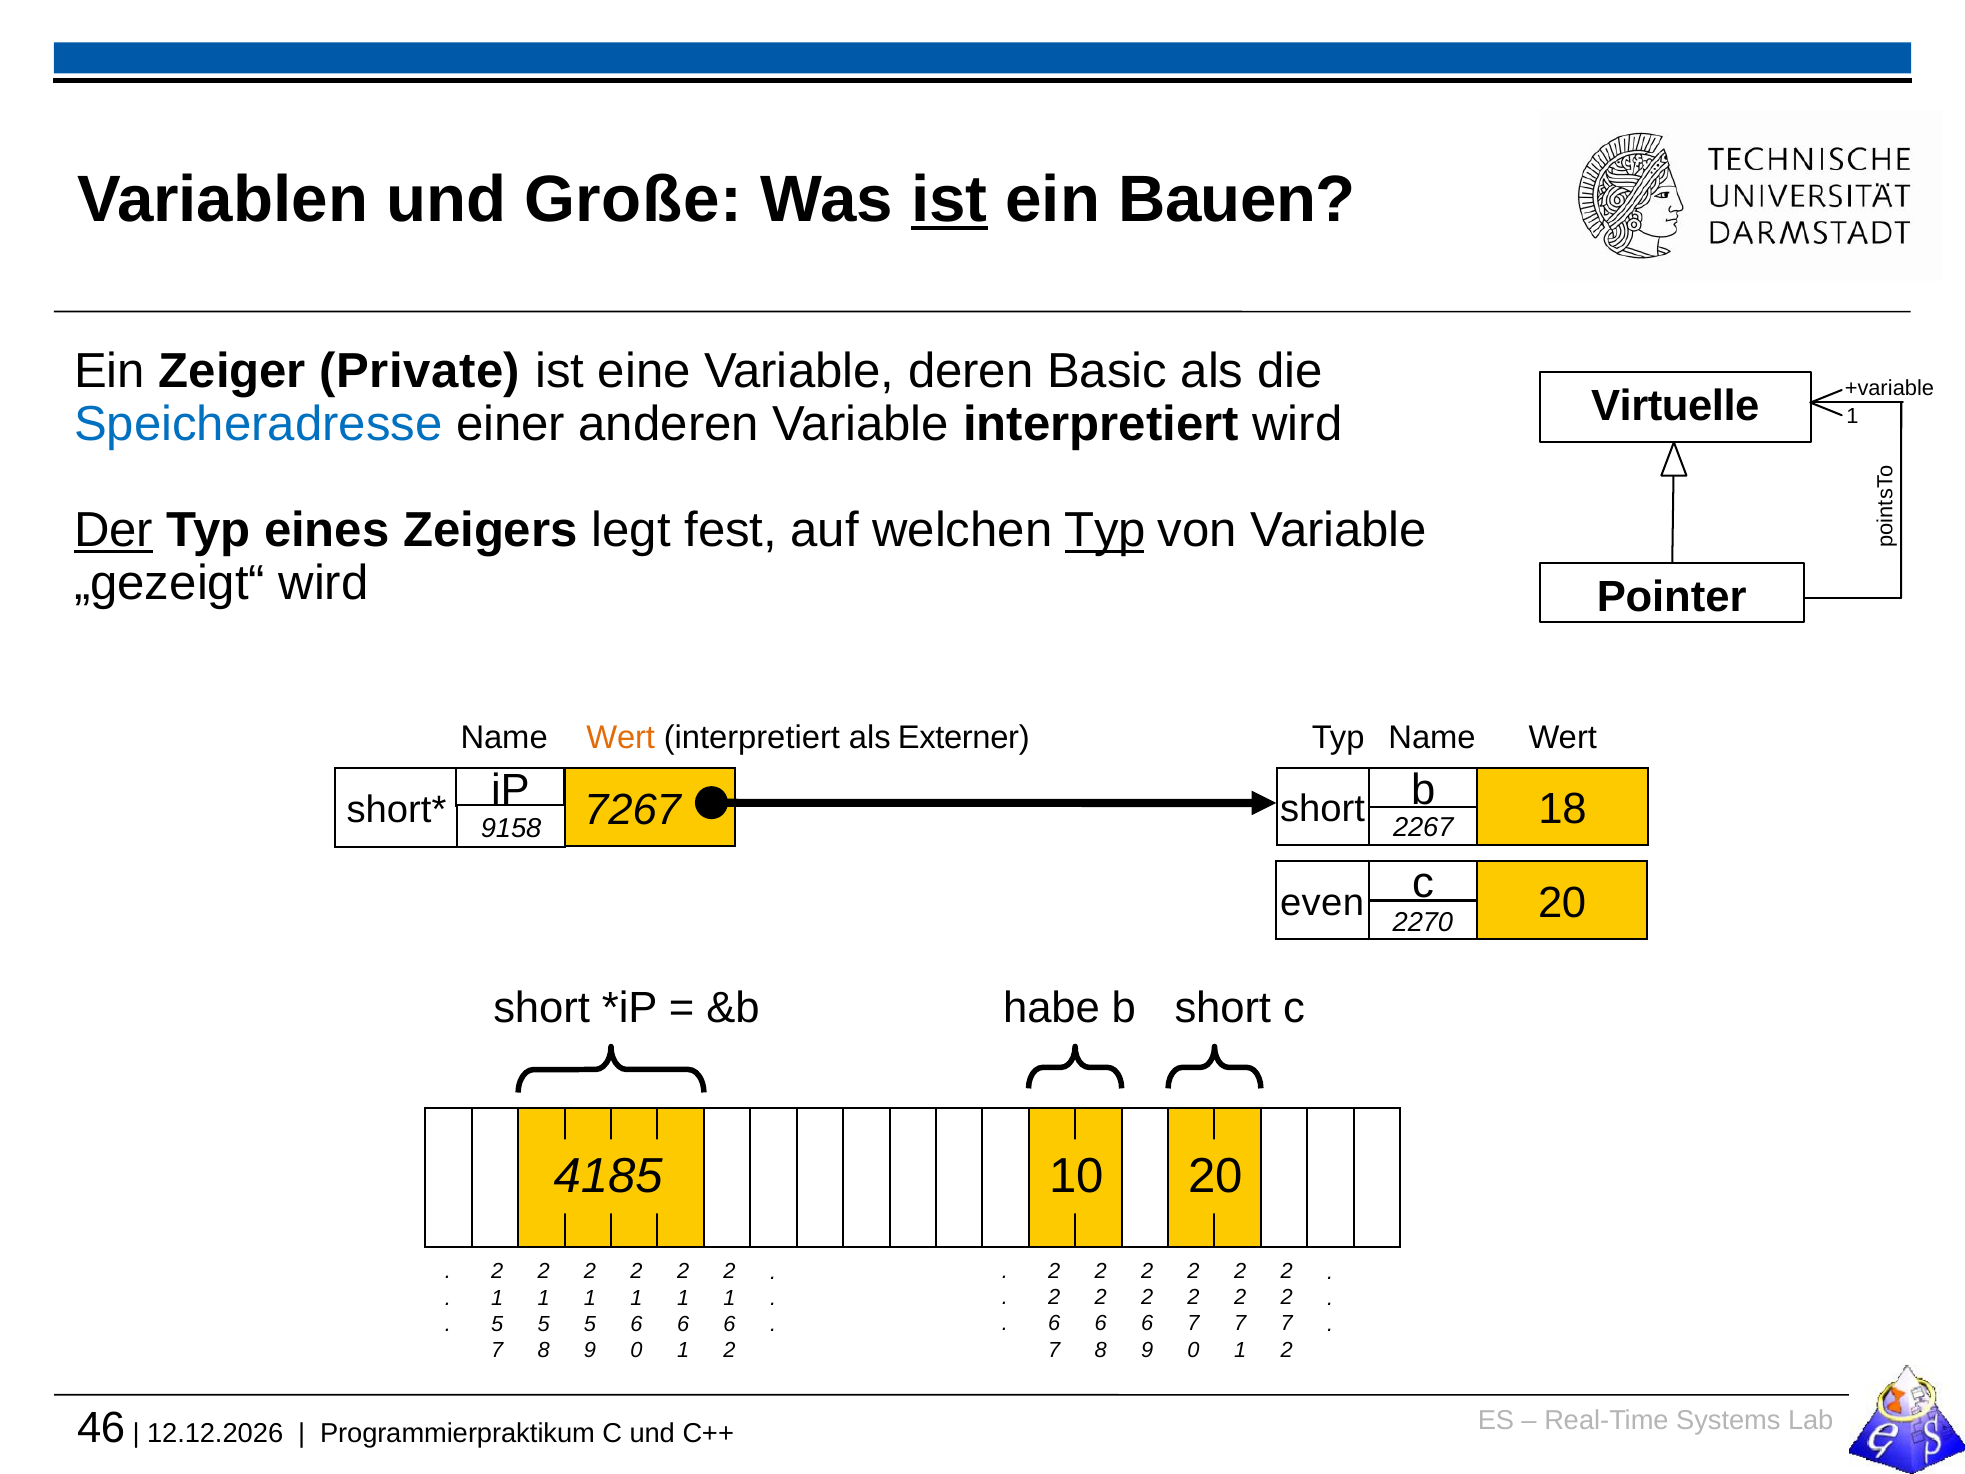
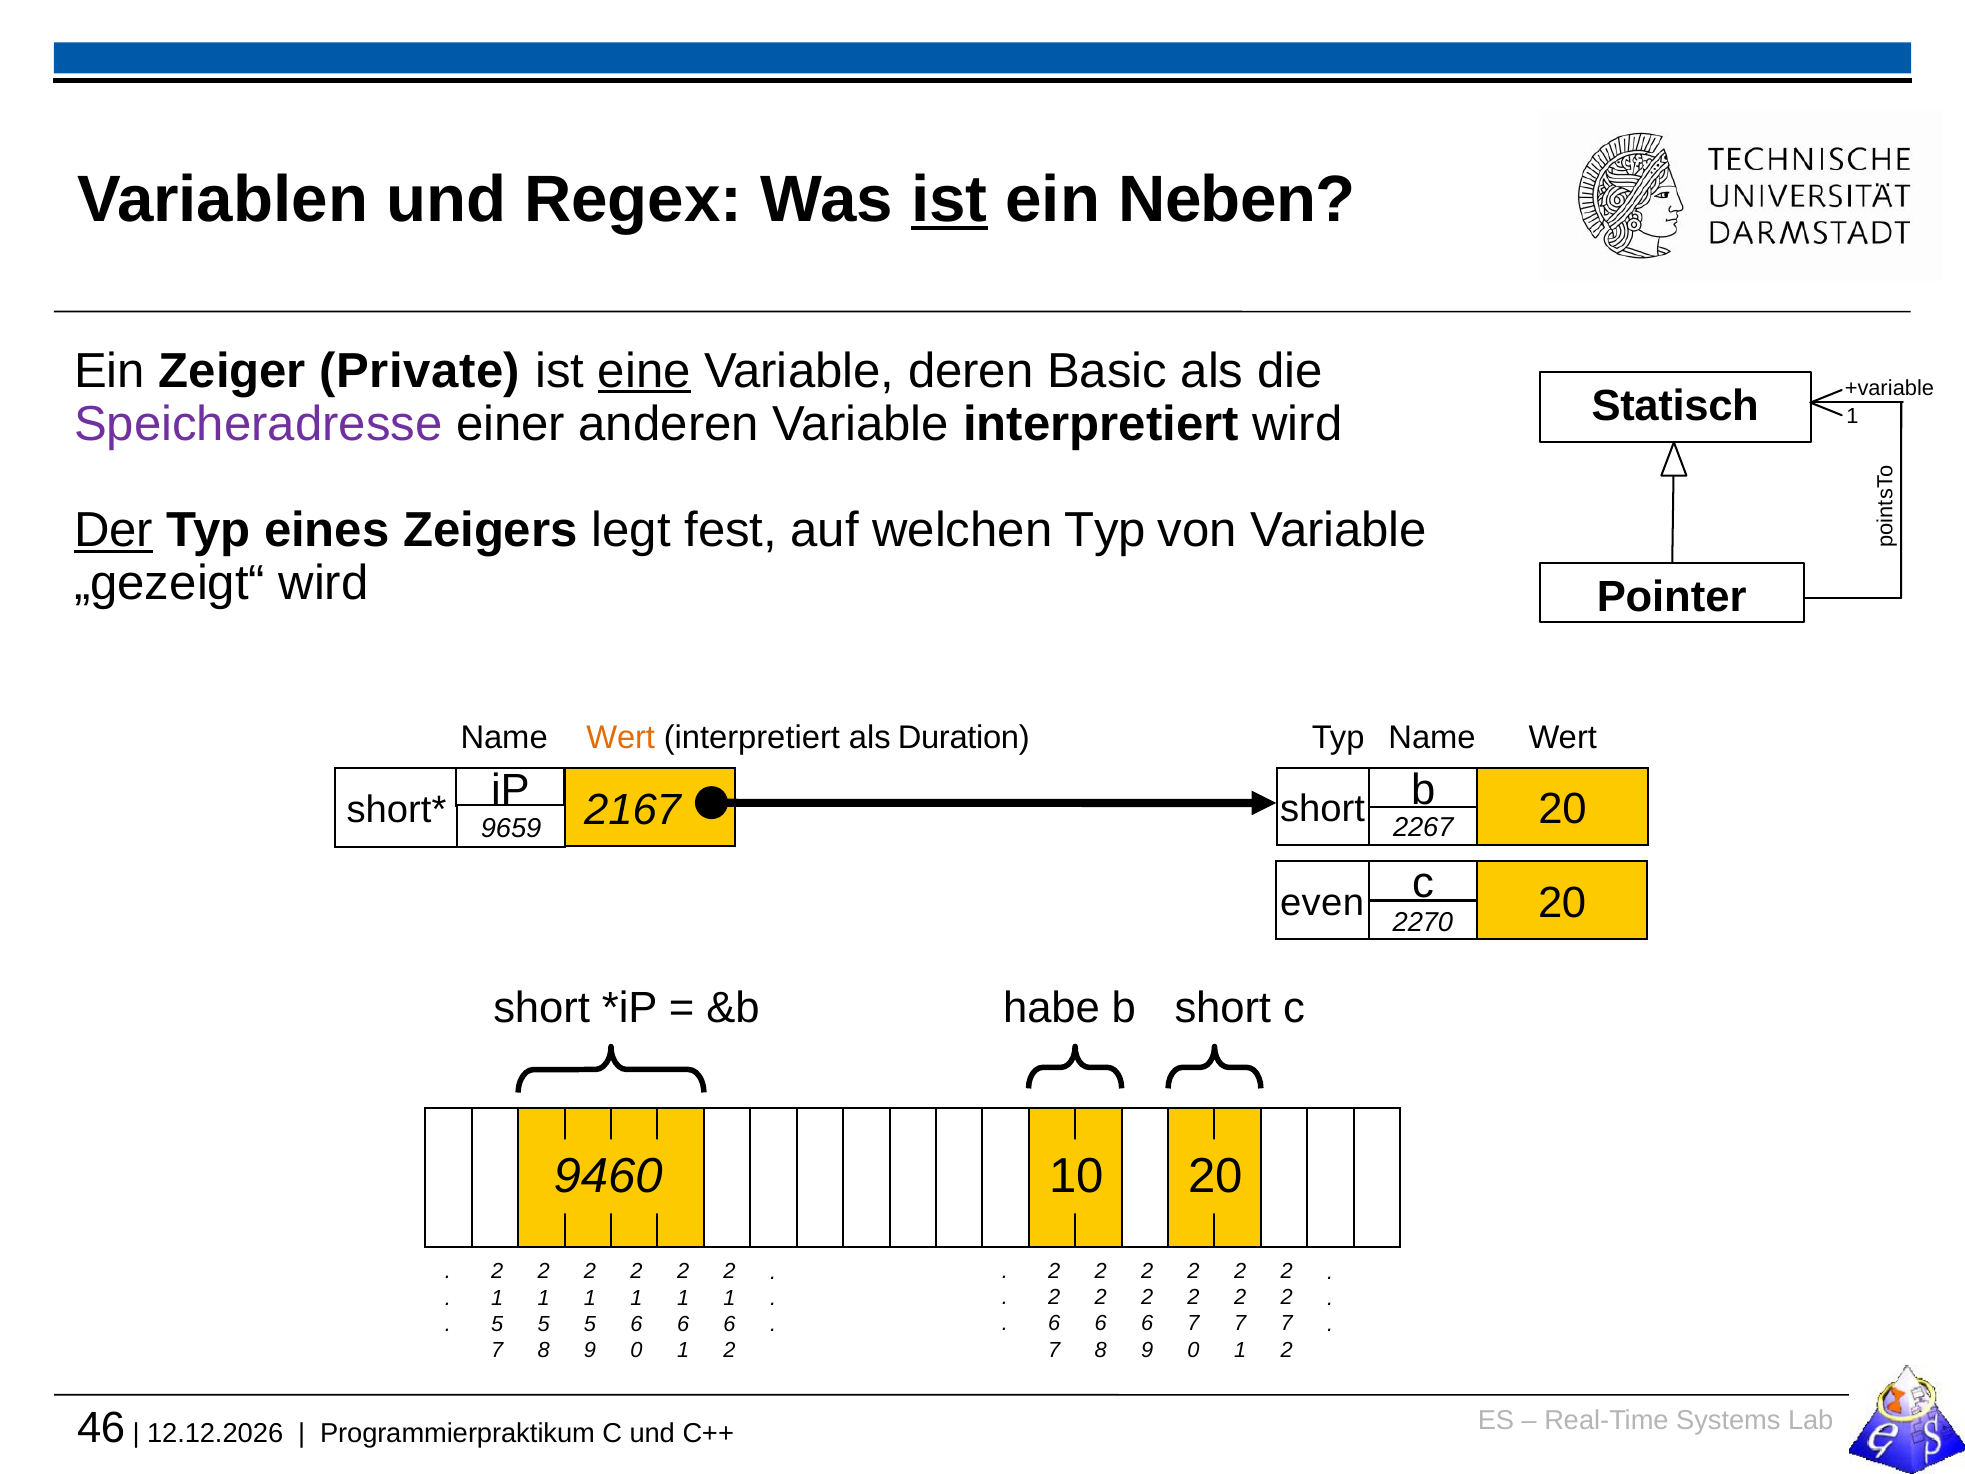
Große: Große -> Regex
Bauen: Bauen -> Neben
eine underline: none -> present
Virtuelle: Virtuelle -> Statisch
Speicheradresse colour: blue -> purple
Typ at (1105, 530) underline: present -> none
Externer: Externer -> Duration
7267: 7267 -> 2167
18 at (1563, 809): 18 -> 20
9158: 9158 -> 9659
4185: 4185 -> 9460
